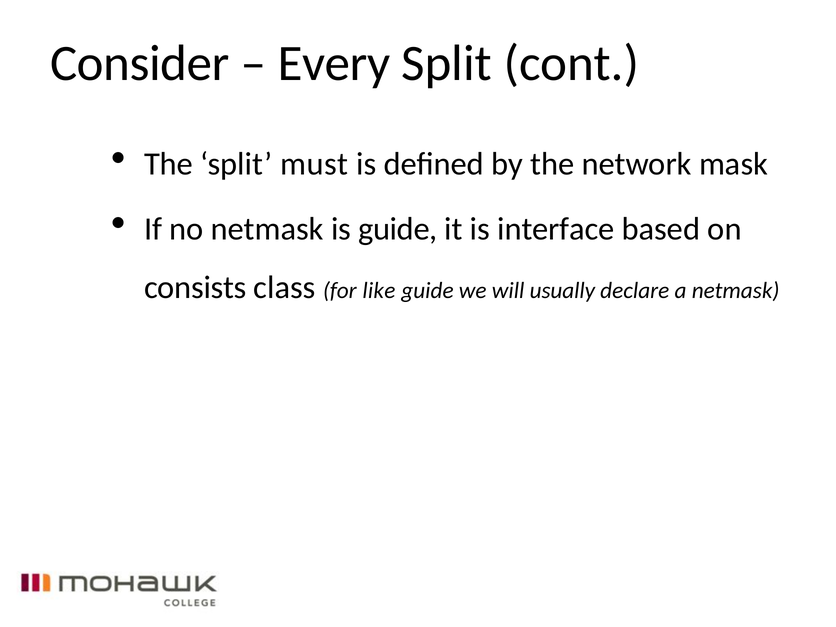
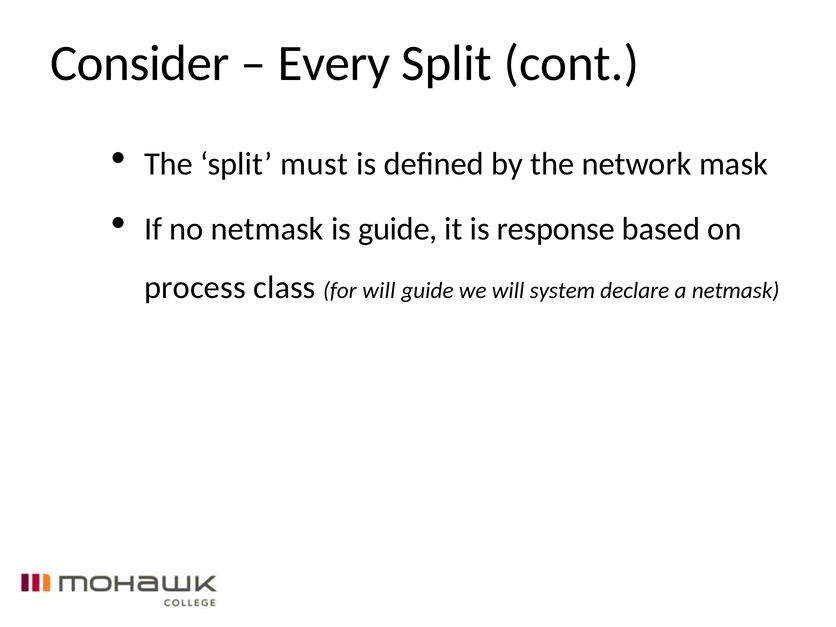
interface: interface -> response
consists: consists -> process
for like: like -> will
usually: usually -> system
